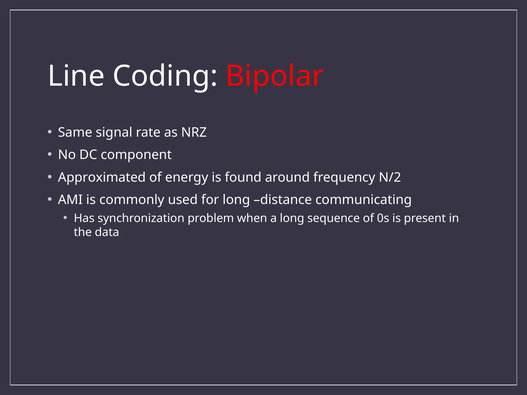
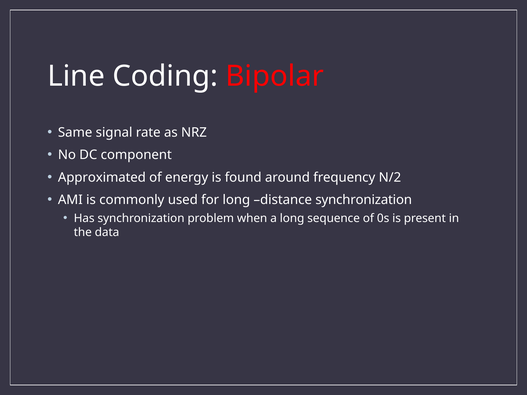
distance communicating: communicating -> synchronization
